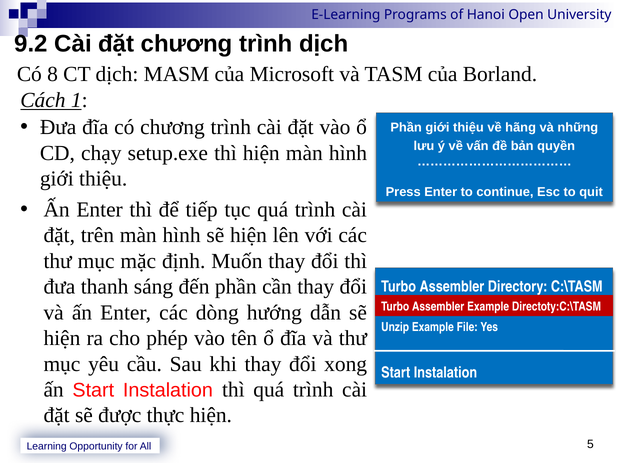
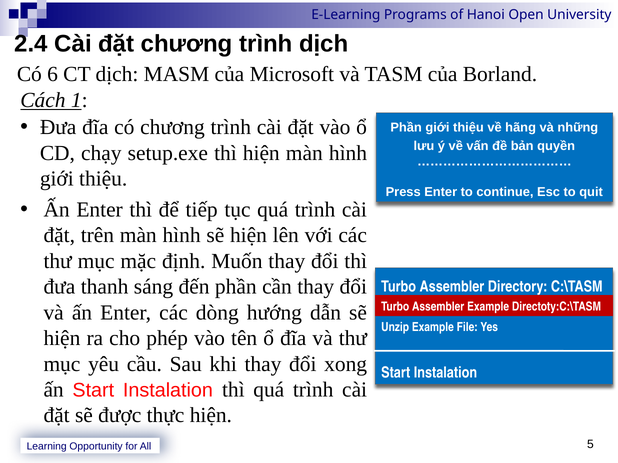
9.2: 9.2 -> 2.4
8: 8 -> 6
